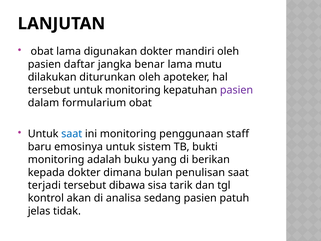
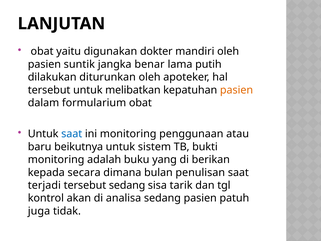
obat lama: lama -> yaitu
daftar: daftar -> suntik
mutu: mutu -> putih
untuk monitoring: monitoring -> melibatkan
pasien at (237, 90) colour: purple -> orange
staff: staff -> atau
emosinya: emosinya -> beikutnya
kepada dokter: dokter -> secara
tersebut dibawa: dibawa -> sedang
jelas: jelas -> juga
